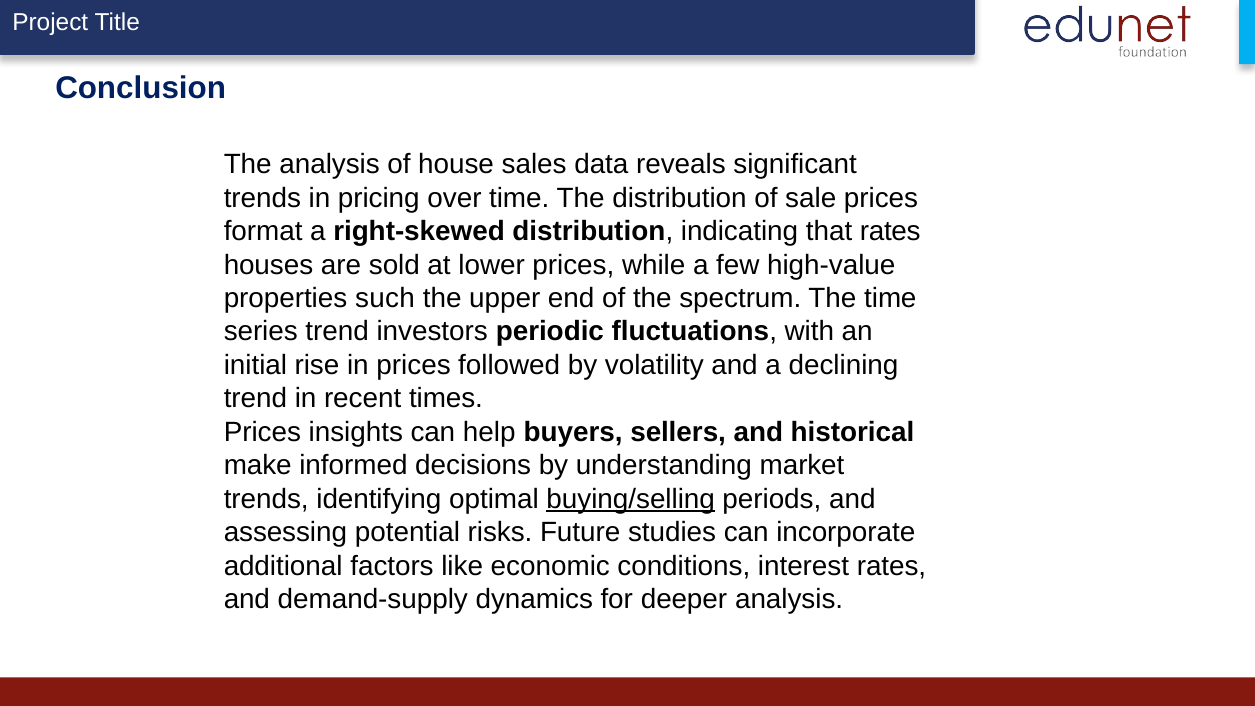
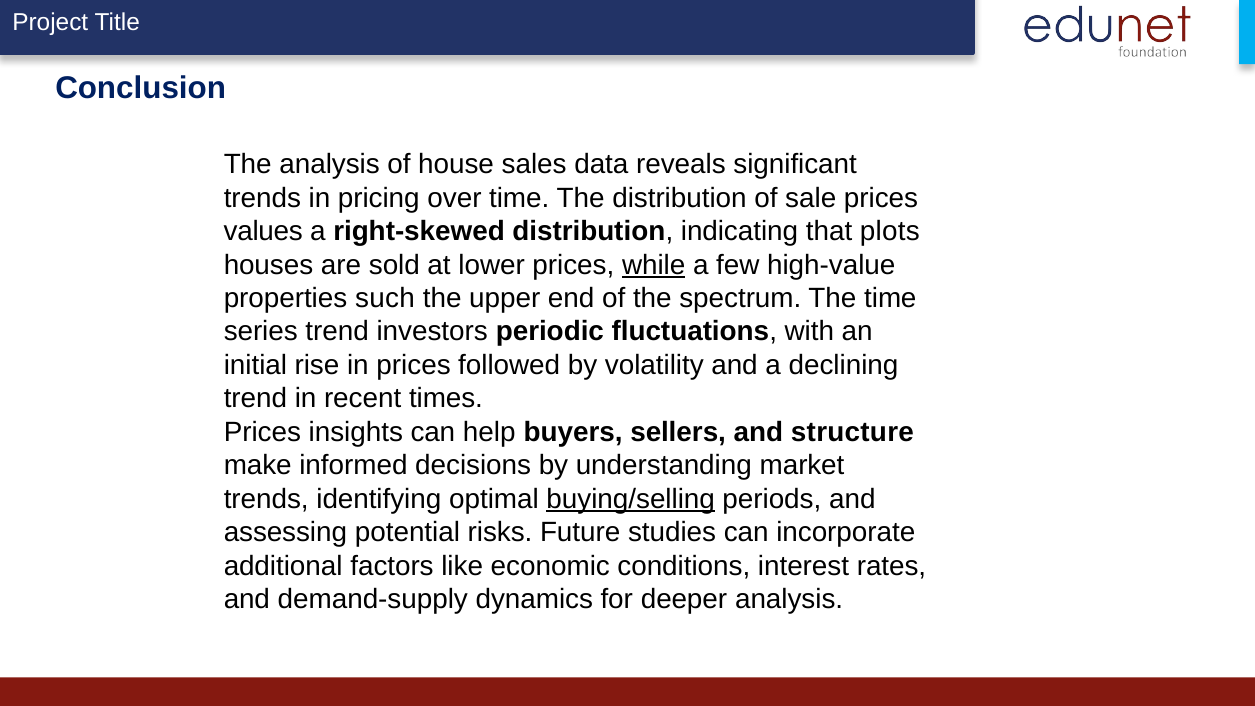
format: format -> values
that rates: rates -> plots
while underline: none -> present
historical: historical -> structure
